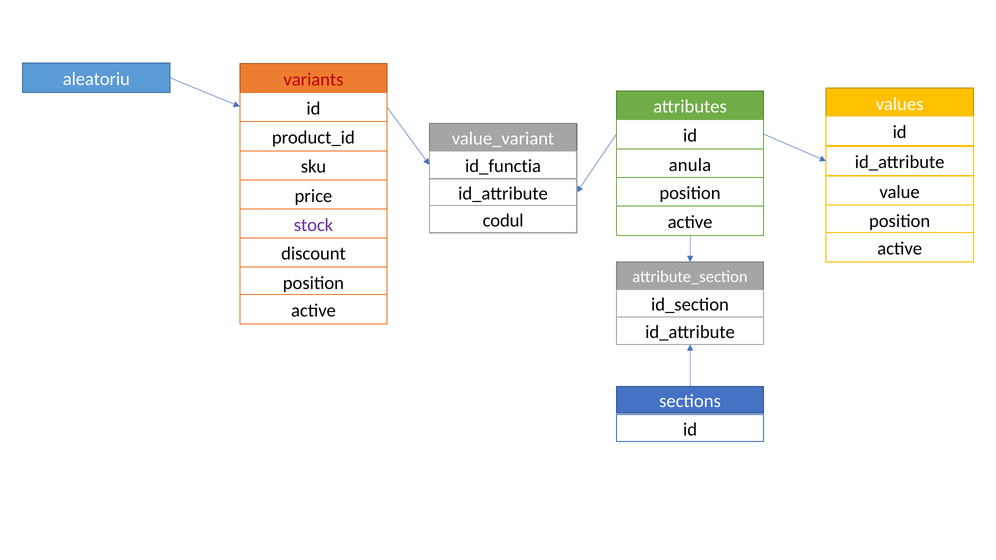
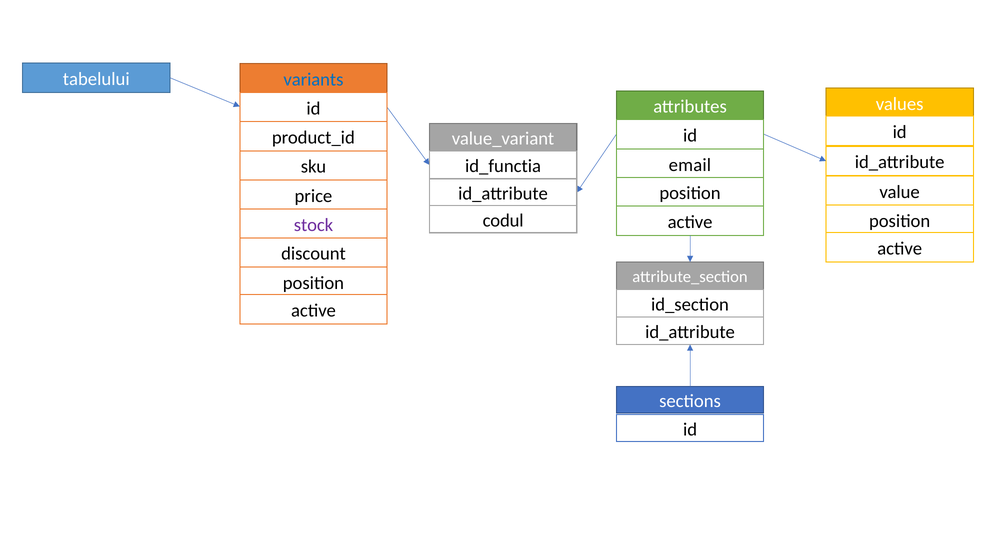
aleatoriu: aleatoriu -> tabelului
variants colour: red -> blue
anula: anula -> email
